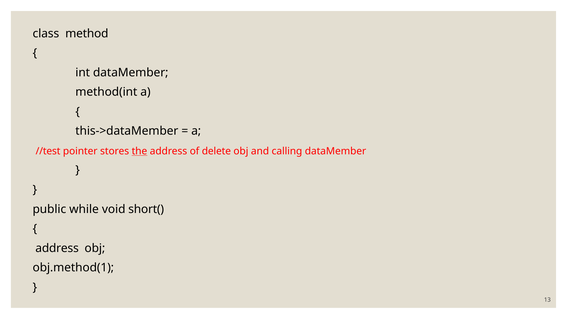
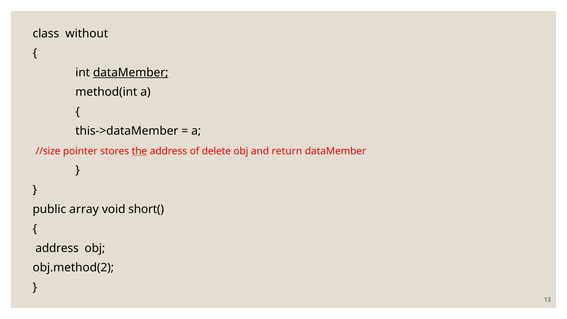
method: method -> without
dataMember at (131, 73) underline: none -> present
//test: //test -> //size
calling: calling -> return
while: while -> array
obj.method(1: obj.method(1 -> obj.method(2
